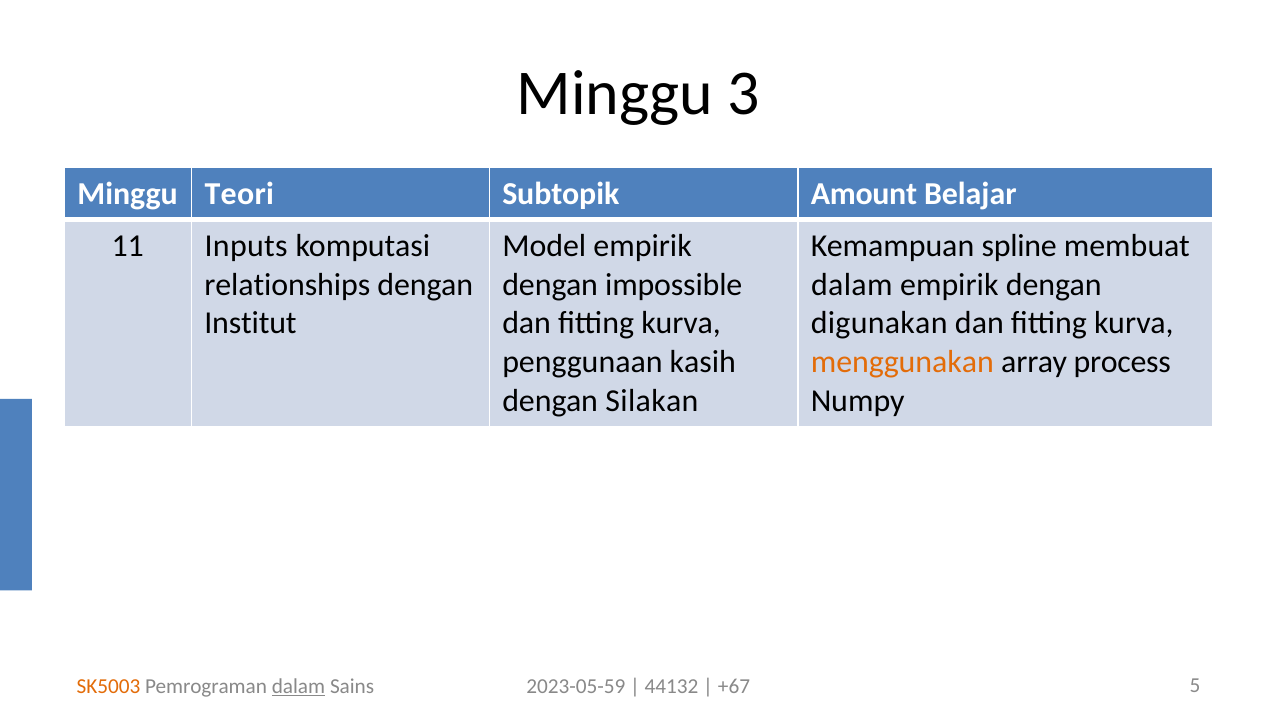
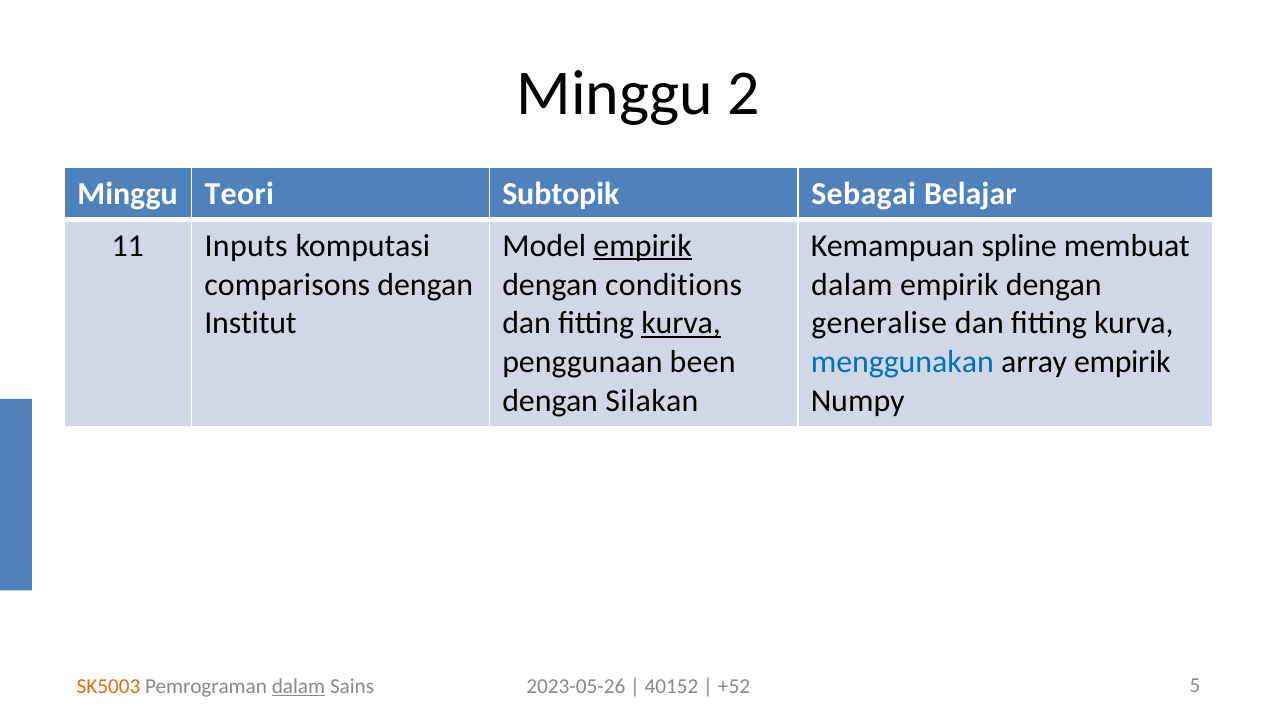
3: 3 -> 2
Amount: Amount -> Sebagai
empirik at (643, 246) underline: none -> present
relationships: relationships -> comparisons
impossible: impossible -> conditions
kurva at (681, 324) underline: none -> present
digunakan: digunakan -> generalise
kasih: kasih -> been
menggunakan colour: orange -> blue
array process: process -> empirik
2023-05-59: 2023-05-59 -> 2023-05-26
44132: 44132 -> 40152
+67: +67 -> +52
